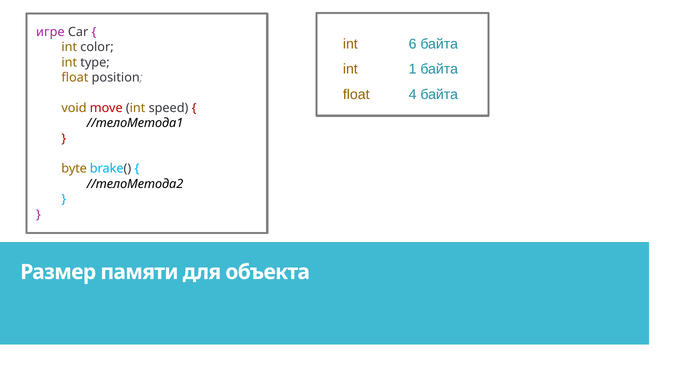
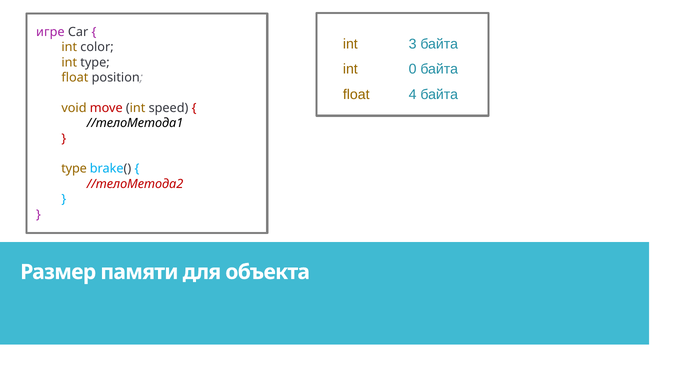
6: 6 -> 3
1: 1 -> 0
byte at (74, 169): byte -> type
//телоМетода2 colour: black -> red
